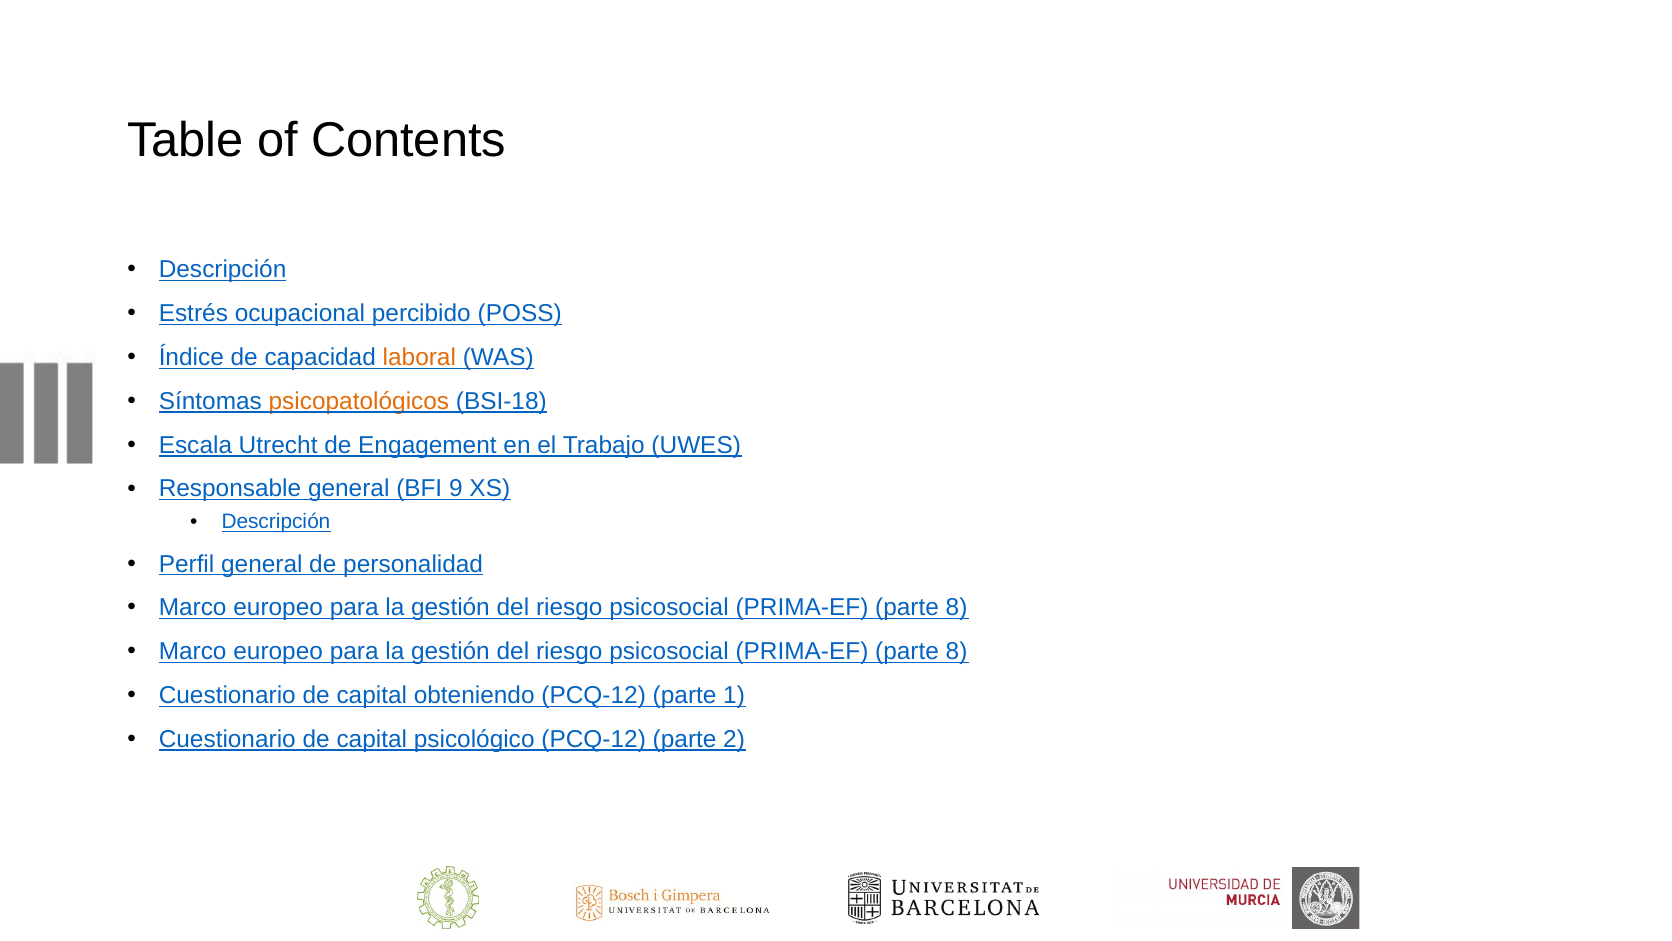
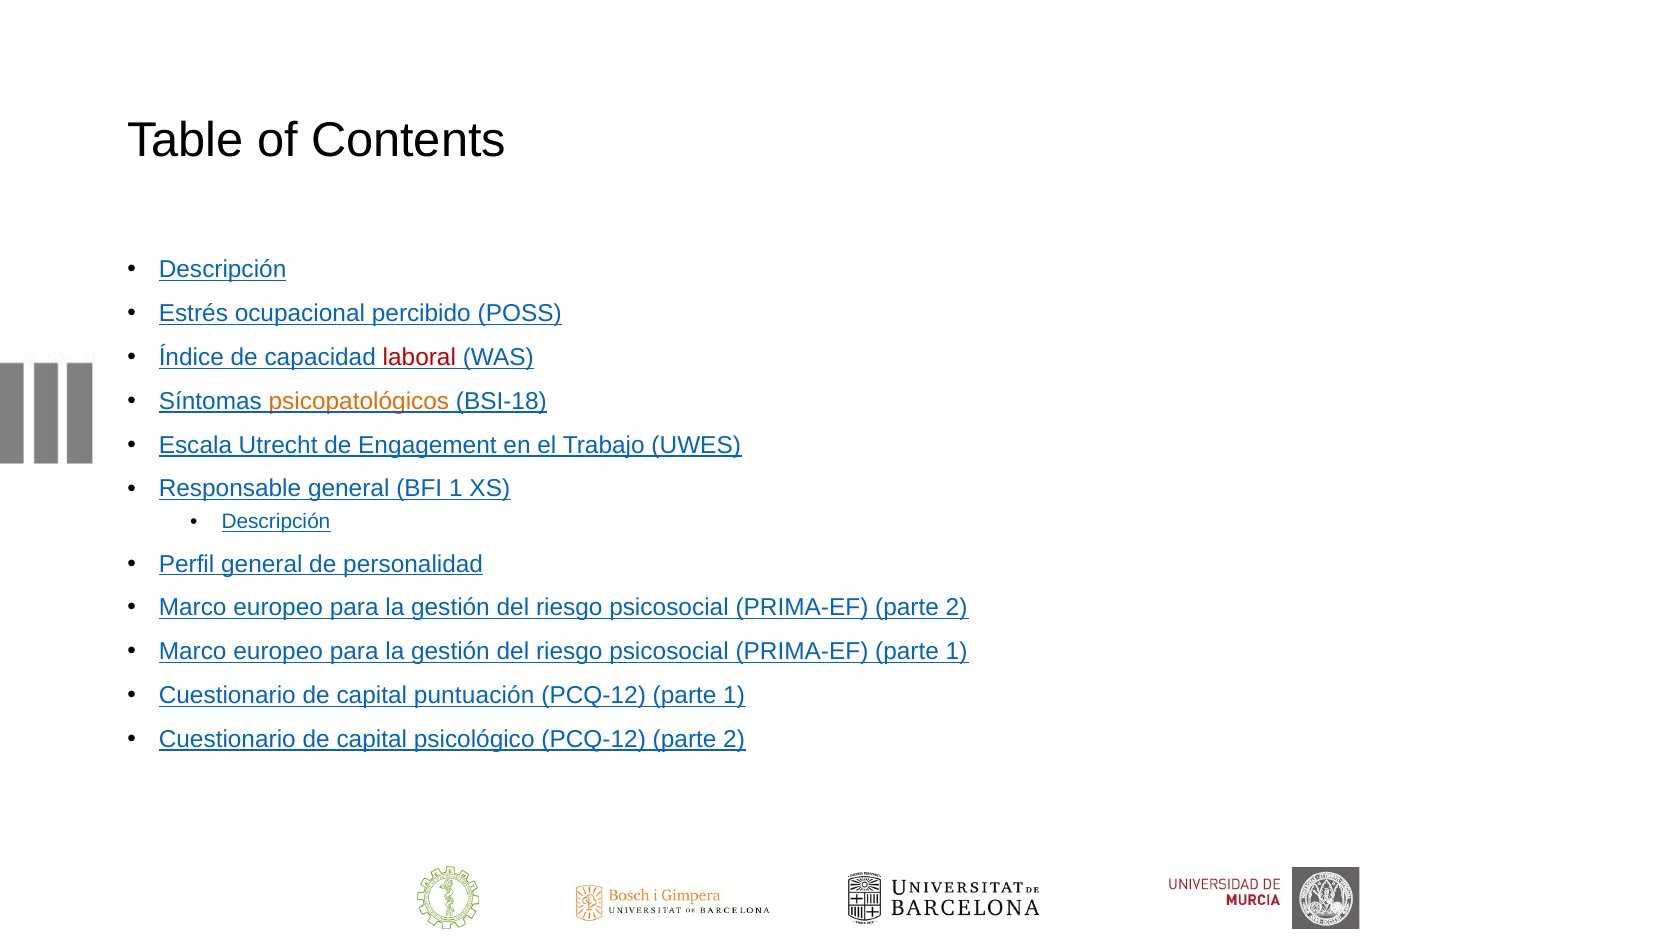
laboral colour: orange -> red
BFI 9: 9 -> 1
8 at (957, 607): 8 -> 2
8 at (957, 651): 8 -> 1
obteniendo: obteniendo -> puntuación
